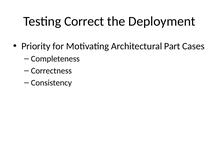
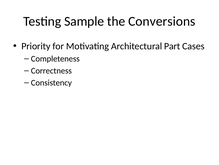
Correct: Correct -> Sample
Deployment: Deployment -> Conversions
